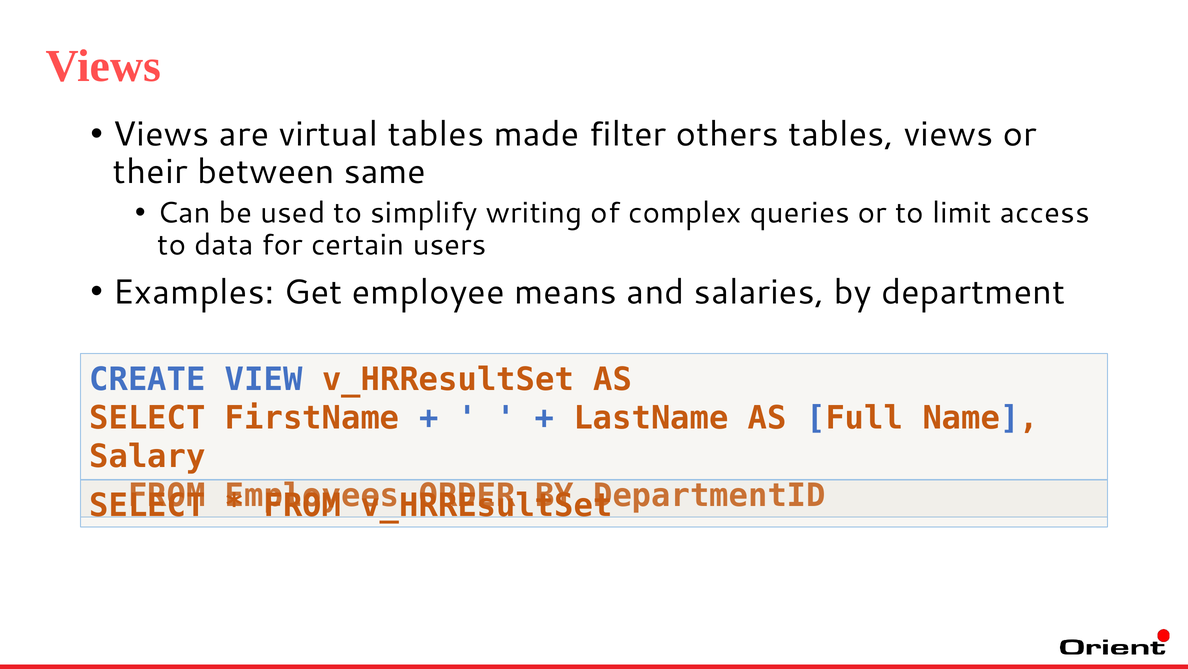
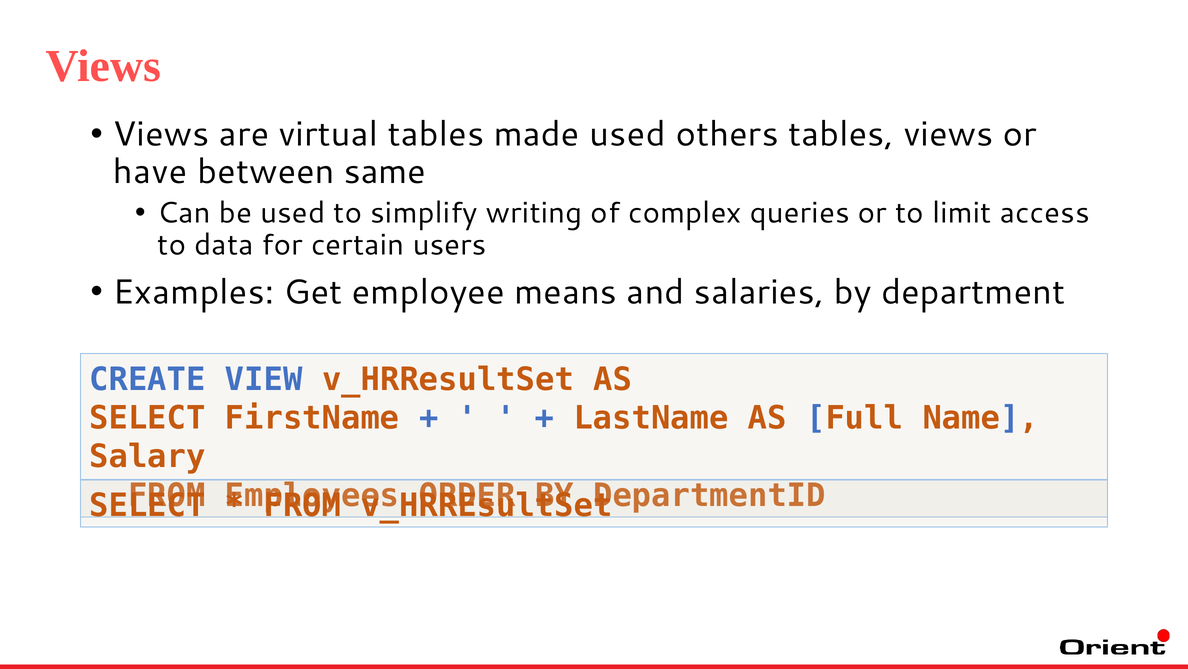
made filter: filter -> used
their: their -> have
